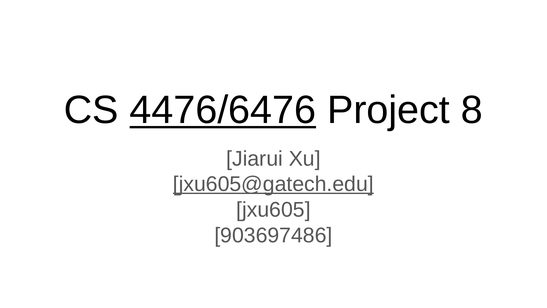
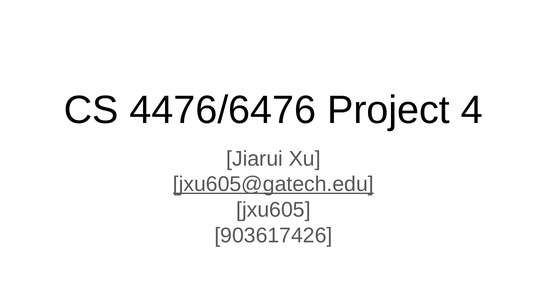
4476/6476 underline: present -> none
8: 8 -> 4
903697486: 903697486 -> 903617426
